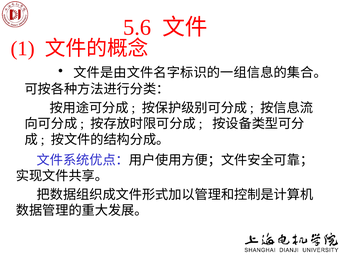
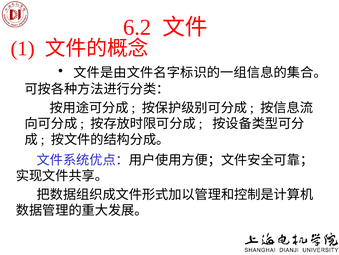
5.6: 5.6 -> 6.2
